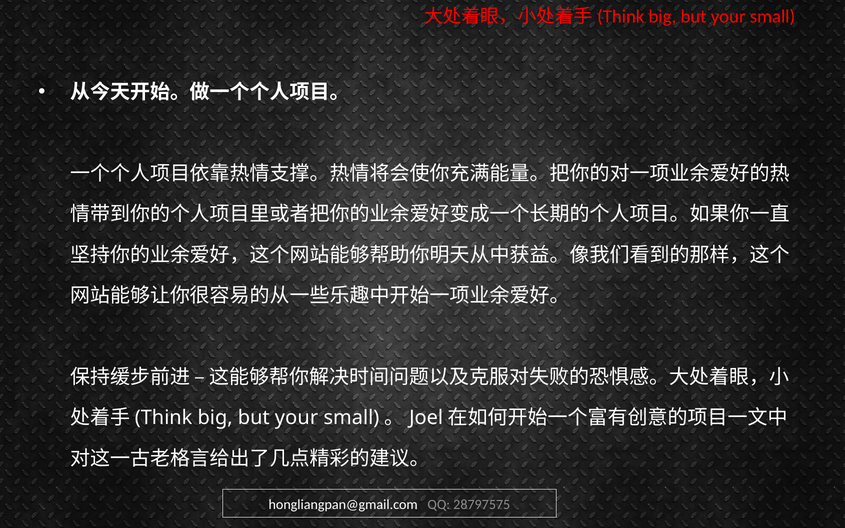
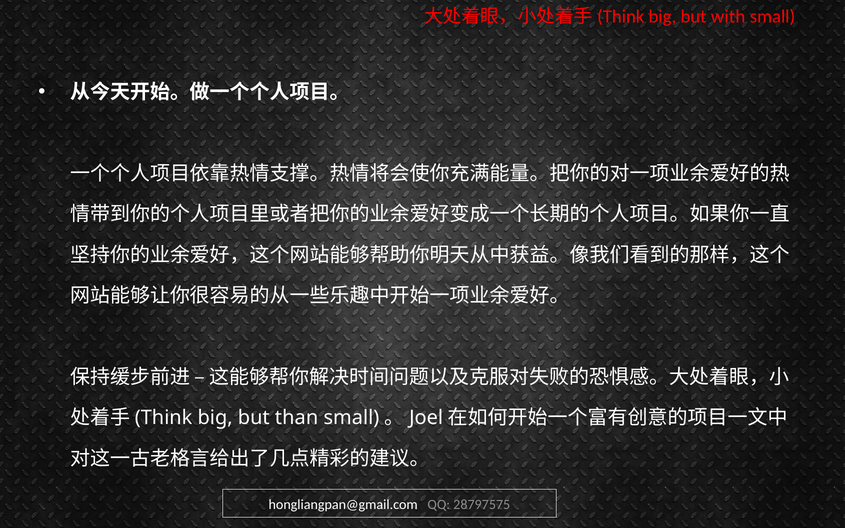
your at (728, 17): your -> with
your at (297, 418): your -> than
